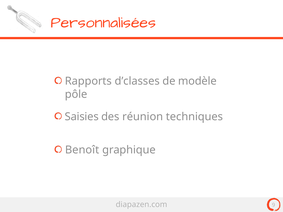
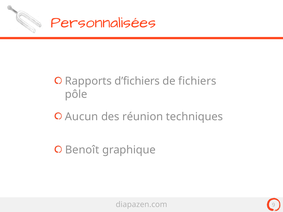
d’classes: d’classes -> d’fichiers
modèle: modèle -> fichiers
Saisies: Saisies -> Aucun
